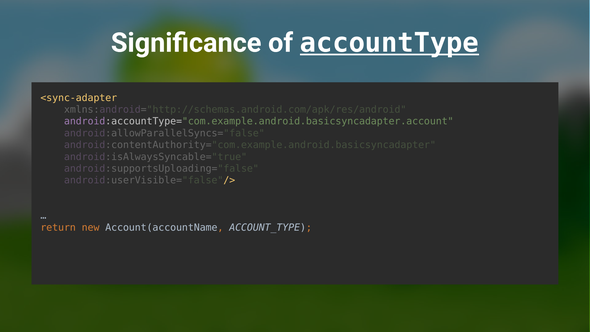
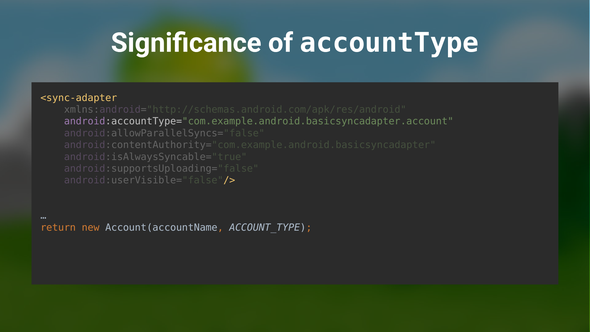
accountType underline: present -> none
